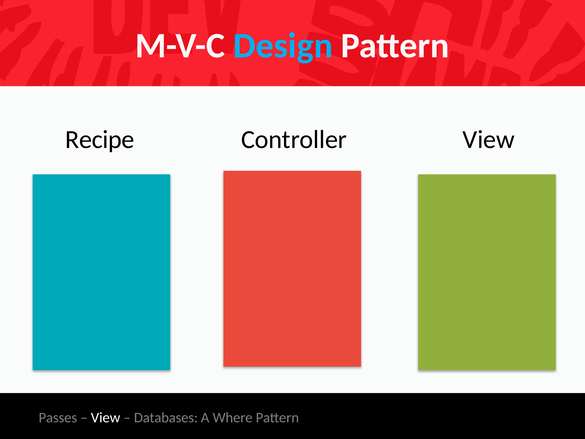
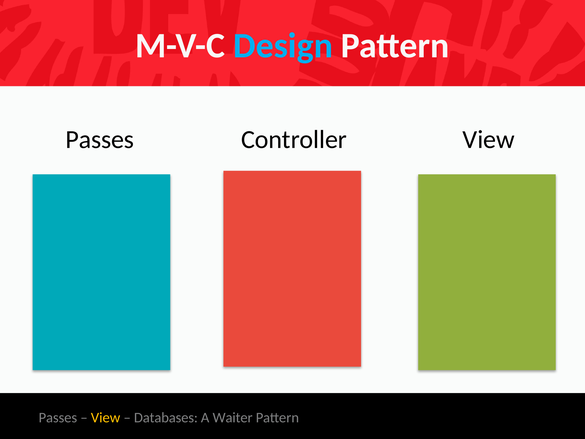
Recipe at (100, 140): Recipe -> Passes
View at (106, 417) colour: white -> yellow
Where: Where -> Waiter
